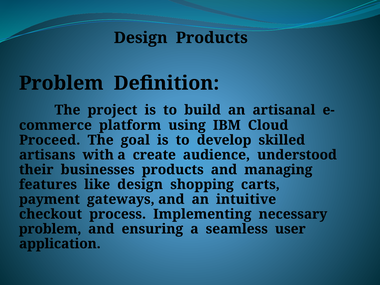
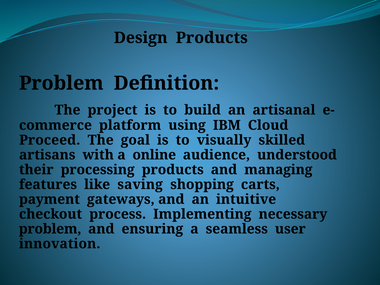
develop: develop -> visually
create: create -> online
businesses: businesses -> processing
like design: design -> saving
application: application -> innovation
